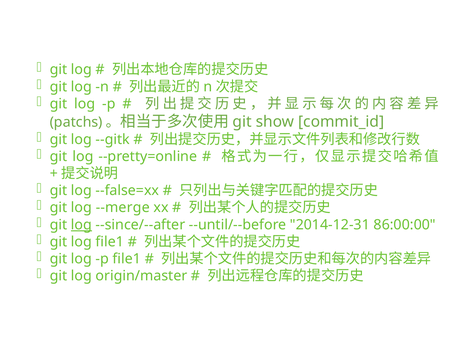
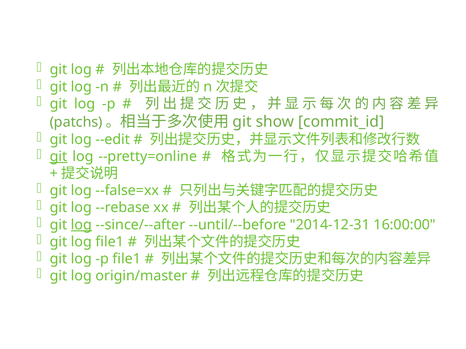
--gitk: --gitk -> --edit
git at (59, 157) underline: none -> present
--merge: --merge -> --rebase
86:00:00: 86:00:00 -> 16:00:00
